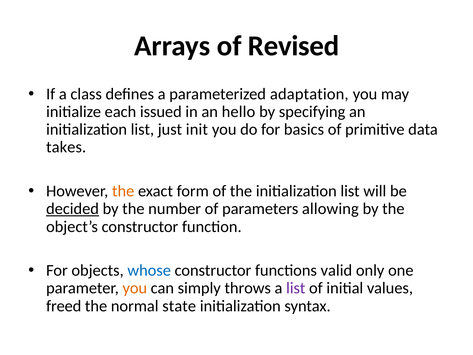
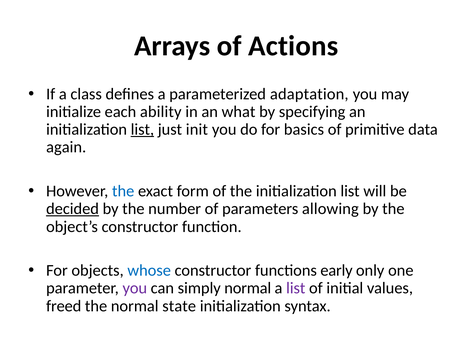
Revised: Revised -> Actions
issued: issued -> ability
hello: hello -> what
list at (142, 129) underline: none -> present
takes: takes -> again
the at (123, 191) colour: orange -> blue
valid: valid -> early
you at (135, 288) colour: orange -> purple
simply throws: throws -> normal
